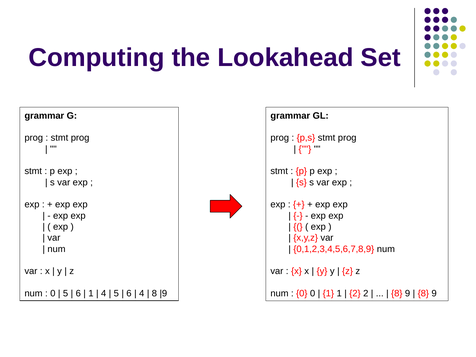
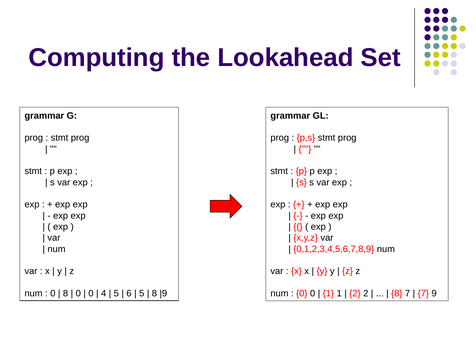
5 at (65, 293): 5 -> 8
6 at (78, 293): 6 -> 0
1 at (91, 293): 1 -> 0
4 at (142, 293): 4 -> 5
9 at (408, 293): 9 -> 7
8 at (423, 293): 8 -> 7
